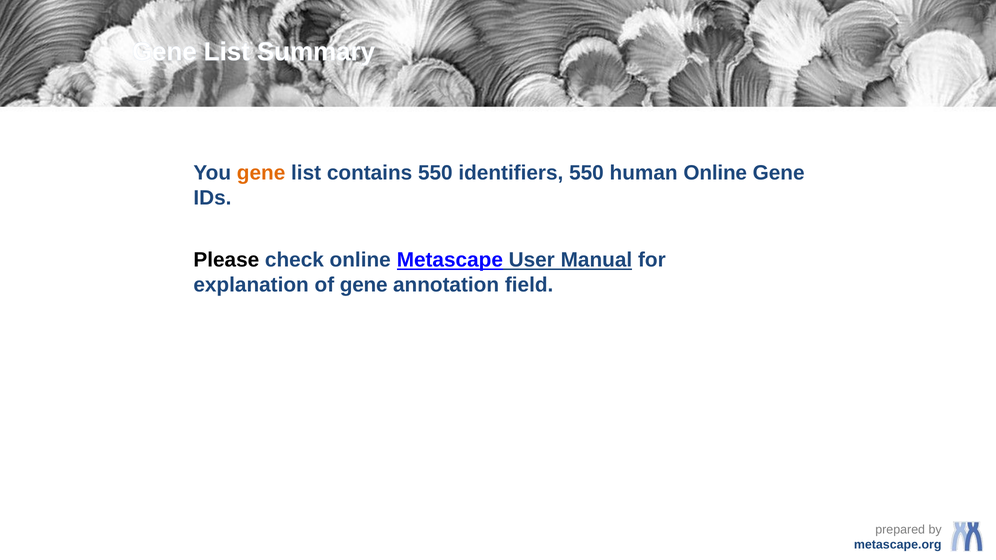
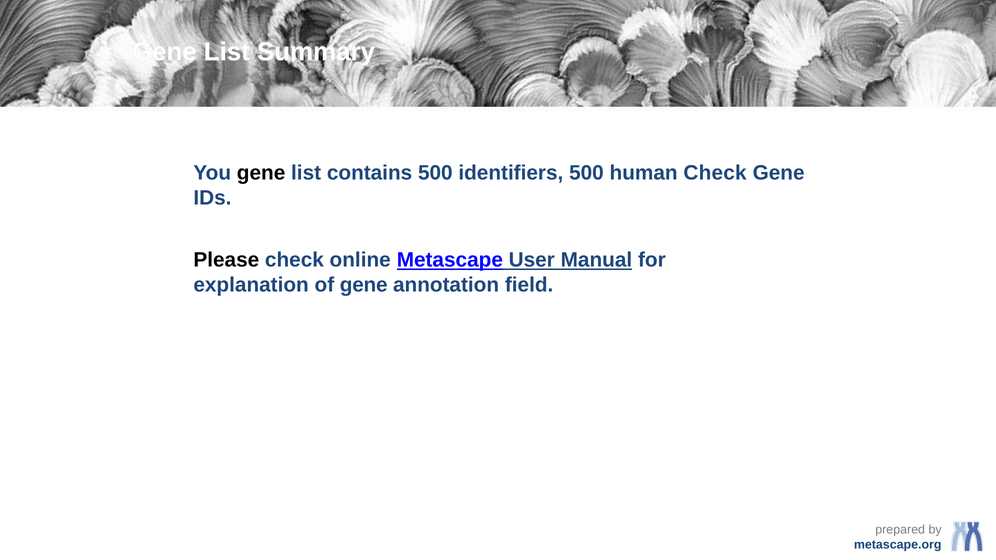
gene at (261, 173) colour: orange -> black
contains 550: 550 -> 500
identifiers 550: 550 -> 500
human Online: Online -> Check
